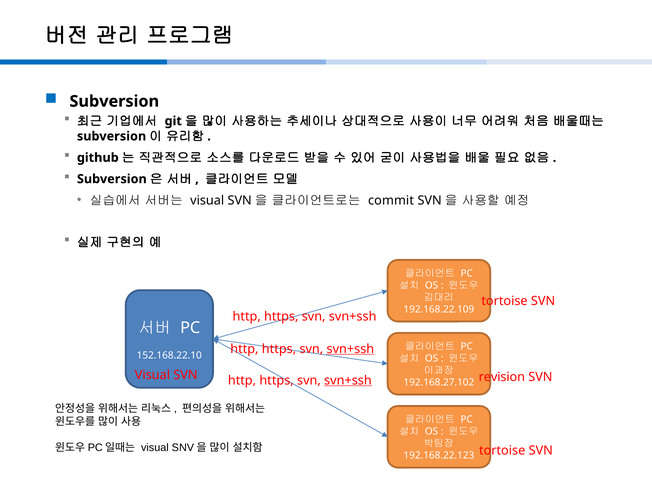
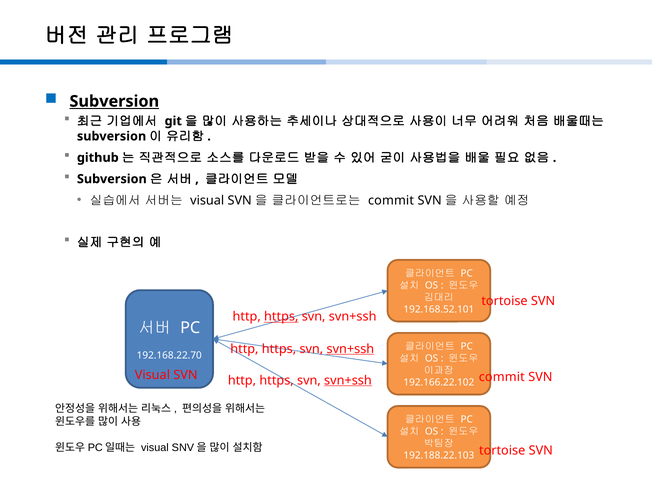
Subversion at (114, 101) underline: none -> present
192.168.22.109: 192.168.22.109 -> 192.168.52.101
https at (281, 317) underline: none -> present
152.168.22.10: 152.168.22.10 -> 192.168.22.70
revision at (502, 377): revision -> commit
192.168.27.102: 192.168.27.102 -> 192.166.22.102
192.168.22.123: 192.168.22.123 -> 192.188.22.103
